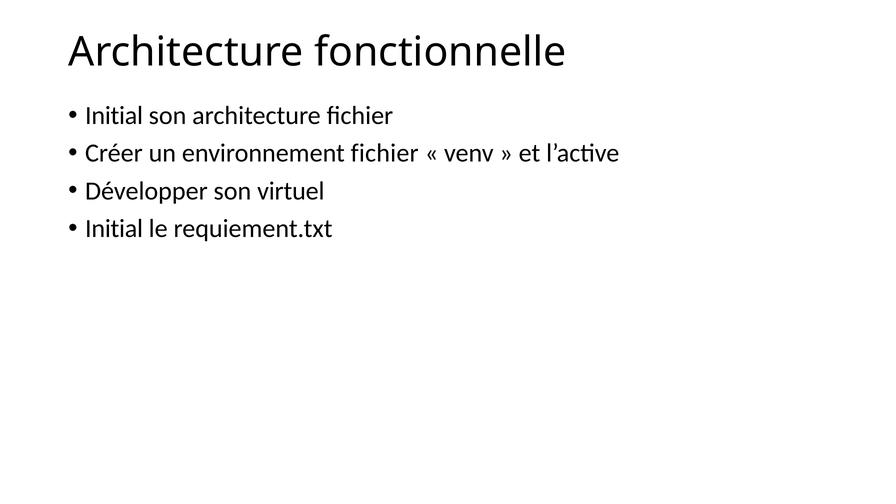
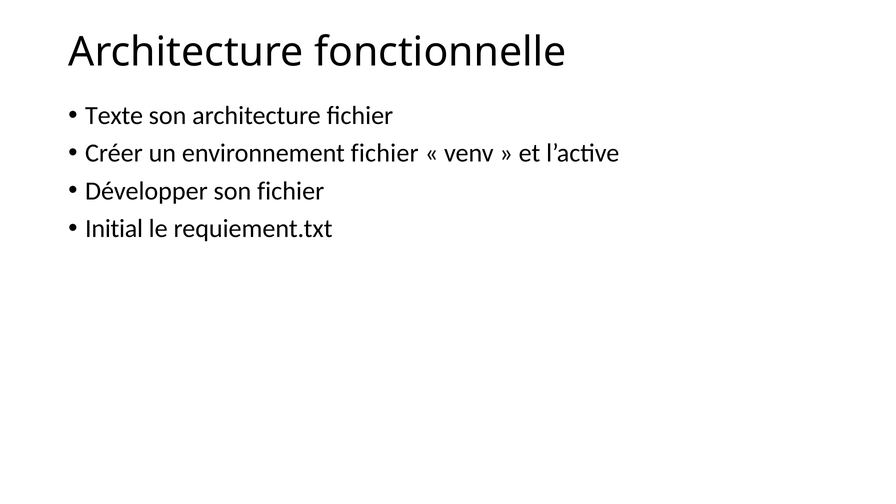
Initial at (114, 116): Initial -> Texte
son virtuel: virtuel -> fichier
